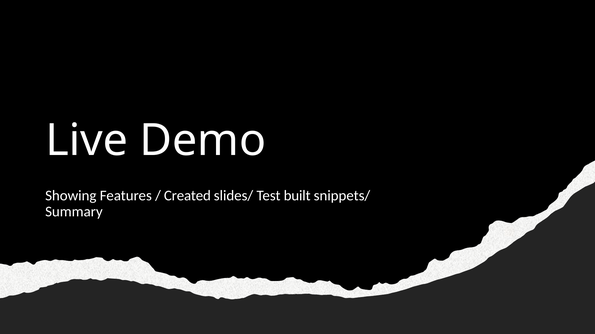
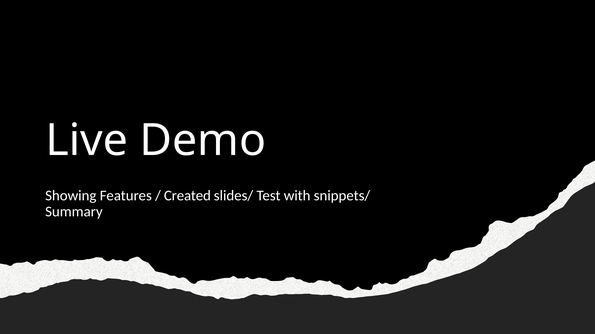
built: built -> with
